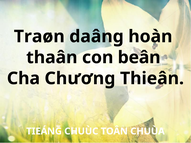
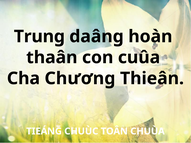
Traøn: Traøn -> Trung
beân: beân -> cuûa
